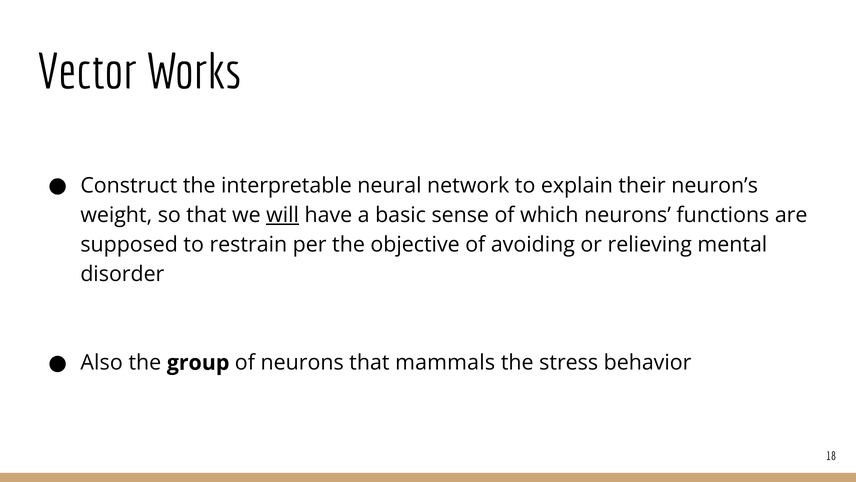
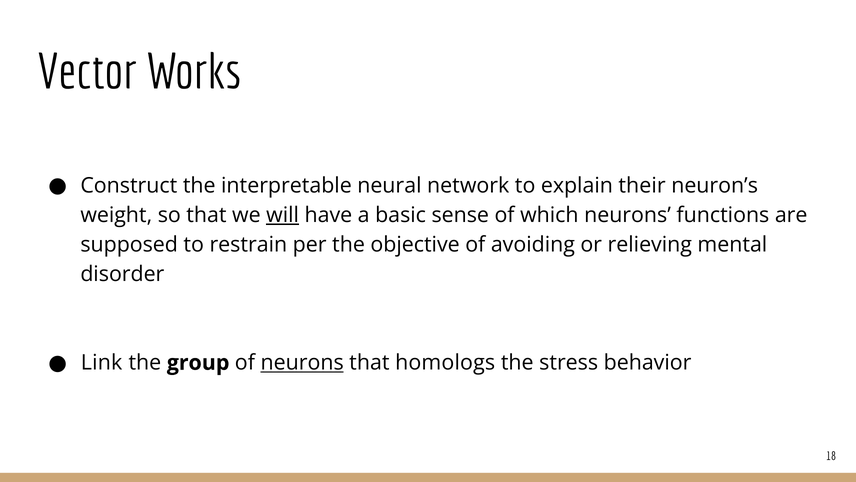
Also: Also -> Link
neurons at (302, 362) underline: none -> present
mammals: mammals -> homologs
